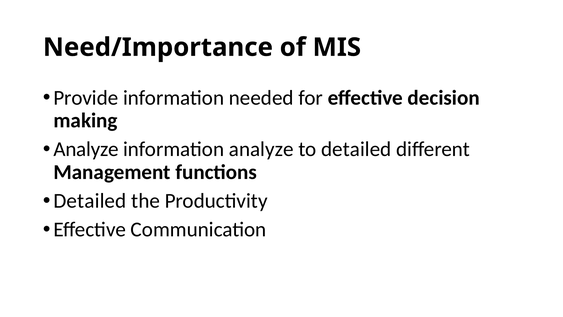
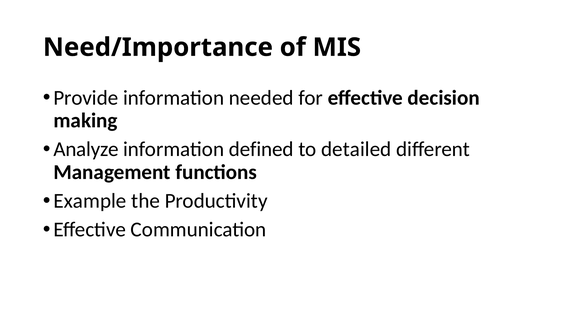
information analyze: analyze -> defined
Detailed at (90, 201): Detailed -> Example
